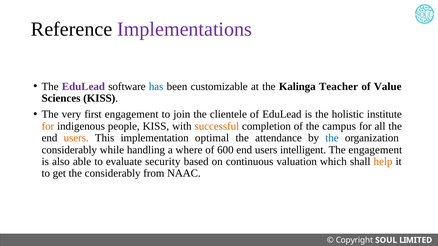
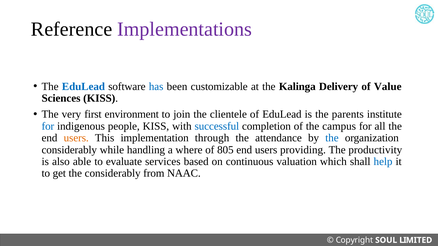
EduLead at (83, 87) colour: purple -> blue
Teacher: Teacher -> Delivery
first engagement: engagement -> environment
holistic: holistic -> parents
for at (48, 126) colour: orange -> blue
successful colour: orange -> blue
optimal: optimal -> through
600: 600 -> 805
intelligent: intelligent -> providing
The engagement: engagement -> productivity
security: security -> services
help colour: orange -> blue
